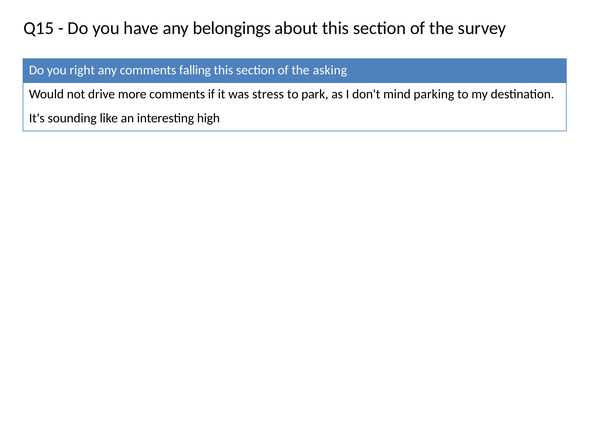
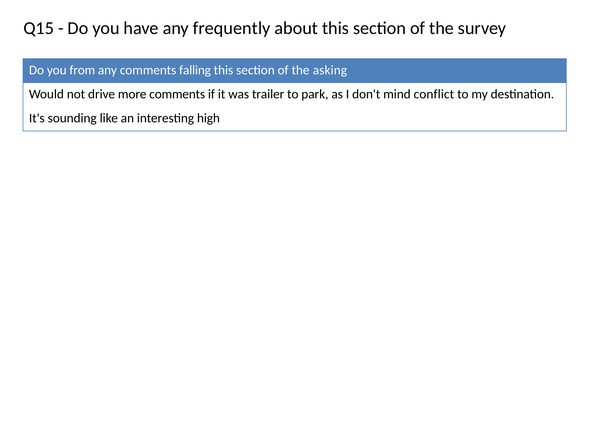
belongings: belongings -> frequently
right: right -> from
stress: stress -> trailer
parking: parking -> conflict
